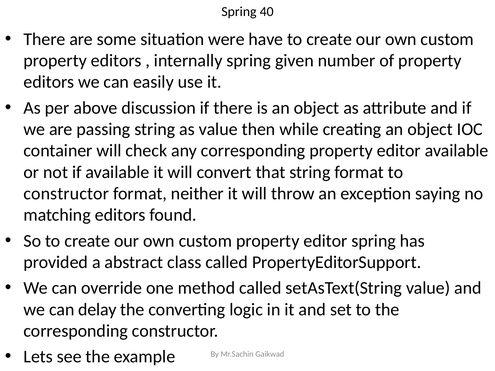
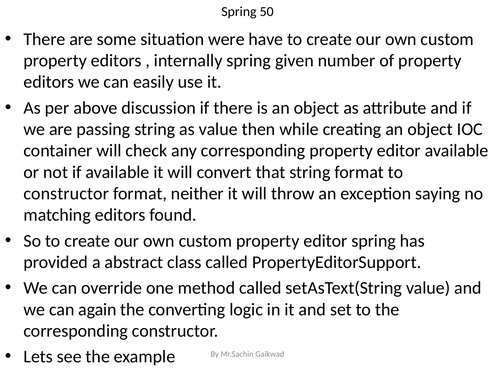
40: 40 -> 50
delay: delay -> again
